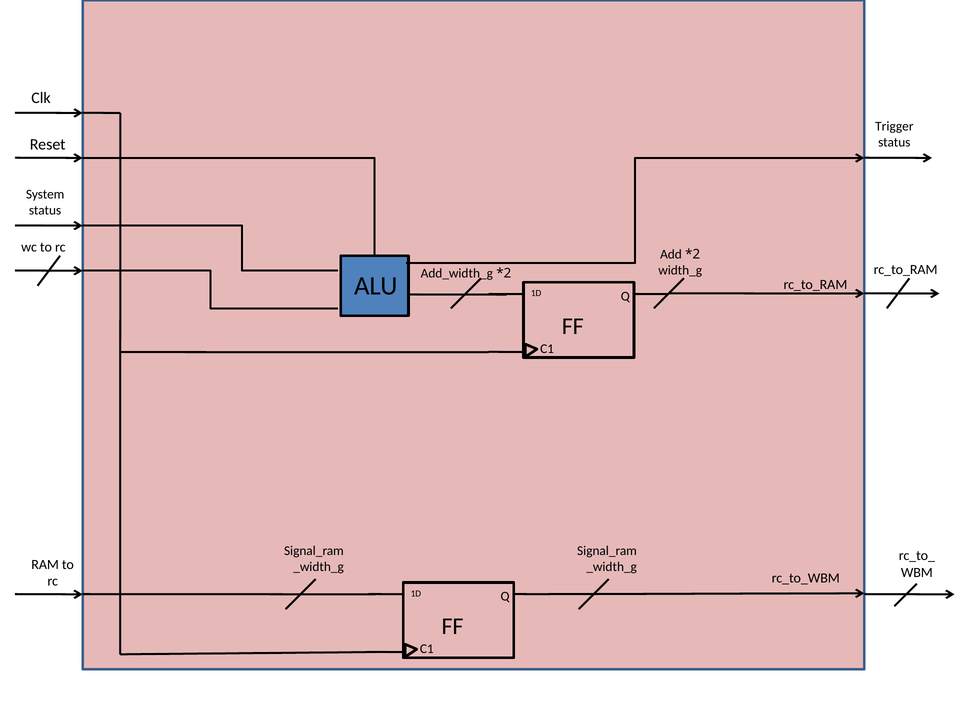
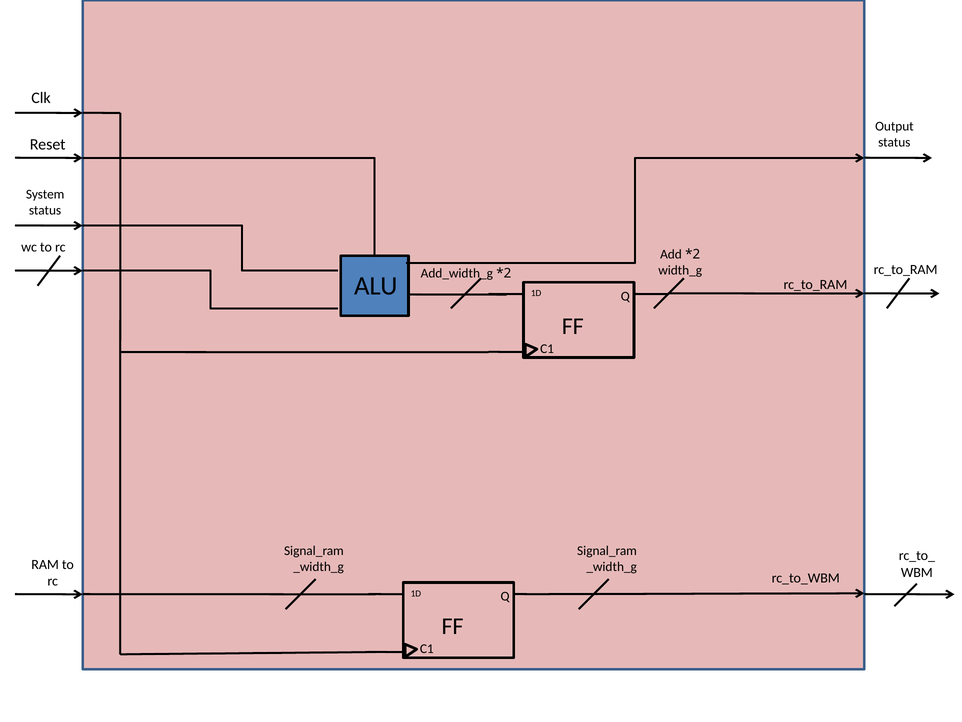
Trigger: Trigger -> Output
